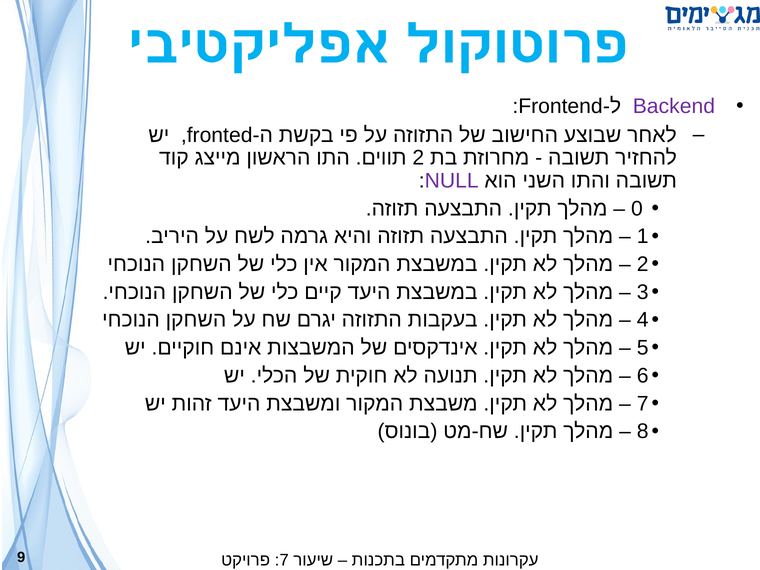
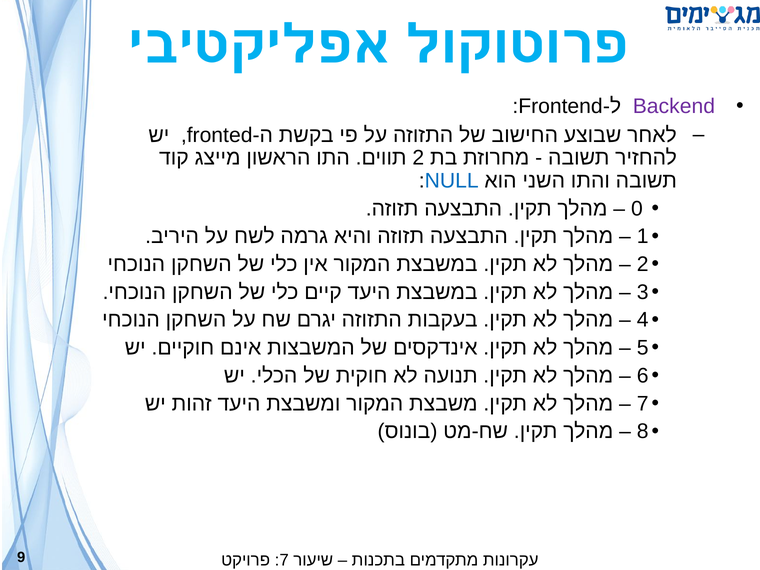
NULL colour: purple -> blue
